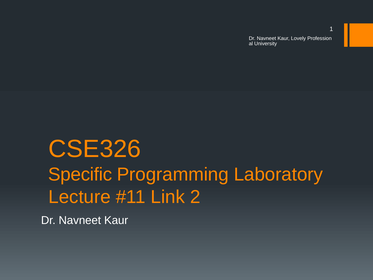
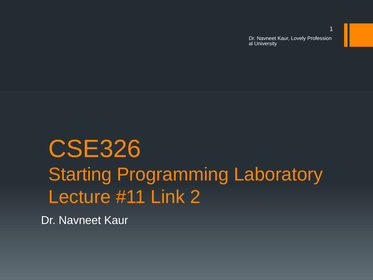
Specific: Specific -> Starting
